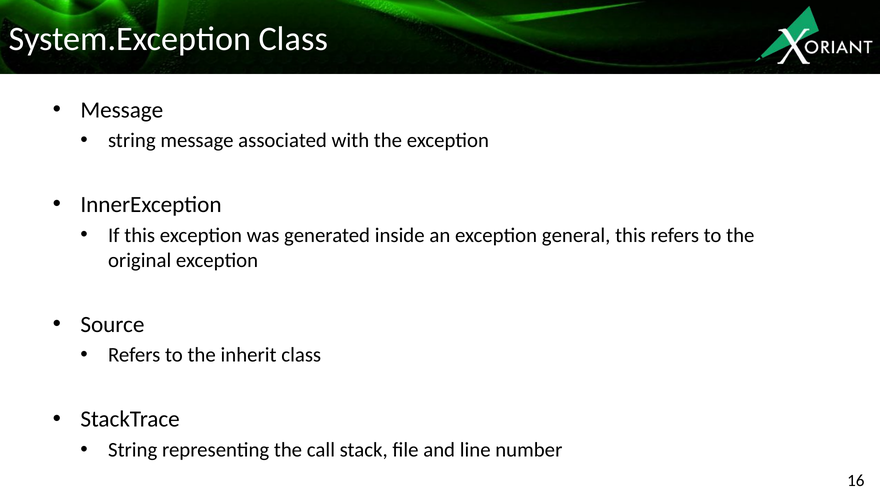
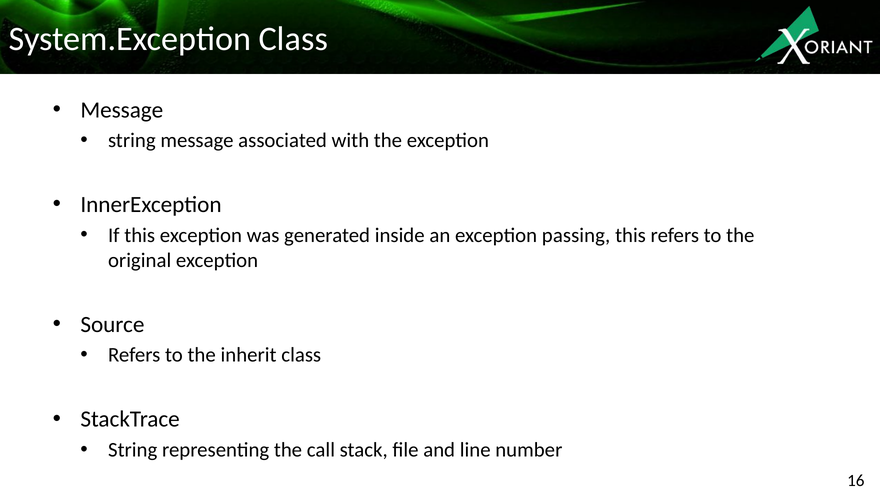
general: general -> passing
